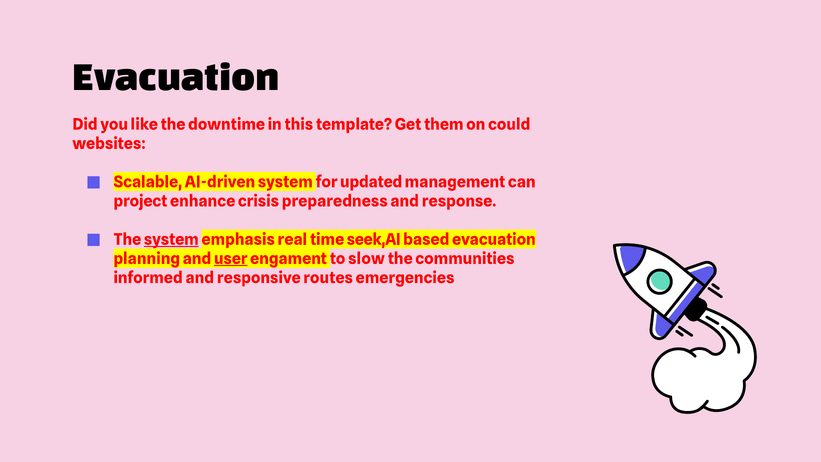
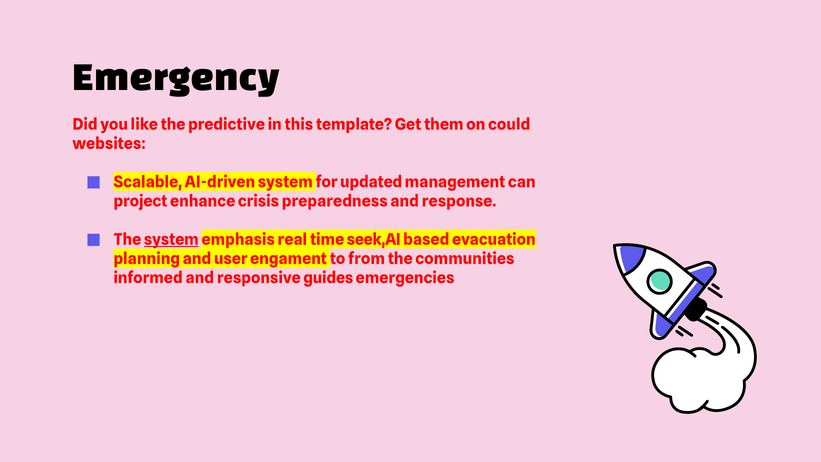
Evacuation at (176, 79): Evacuation -> Emergency
downtime: downtime -> predictive
user underline: present -> none
slow: slow -> from
routes: routes -> guides
